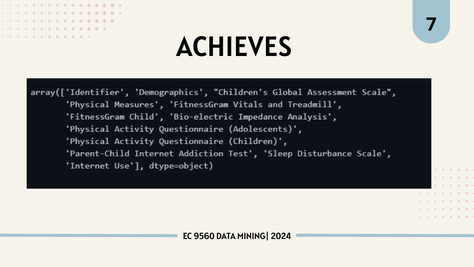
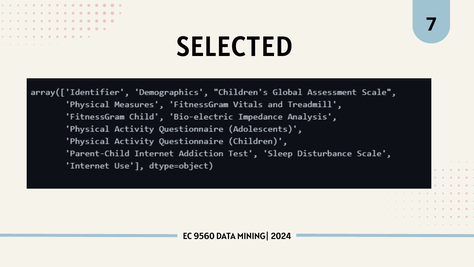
ACHIEVES: ACHIEVES -> SELECTED
